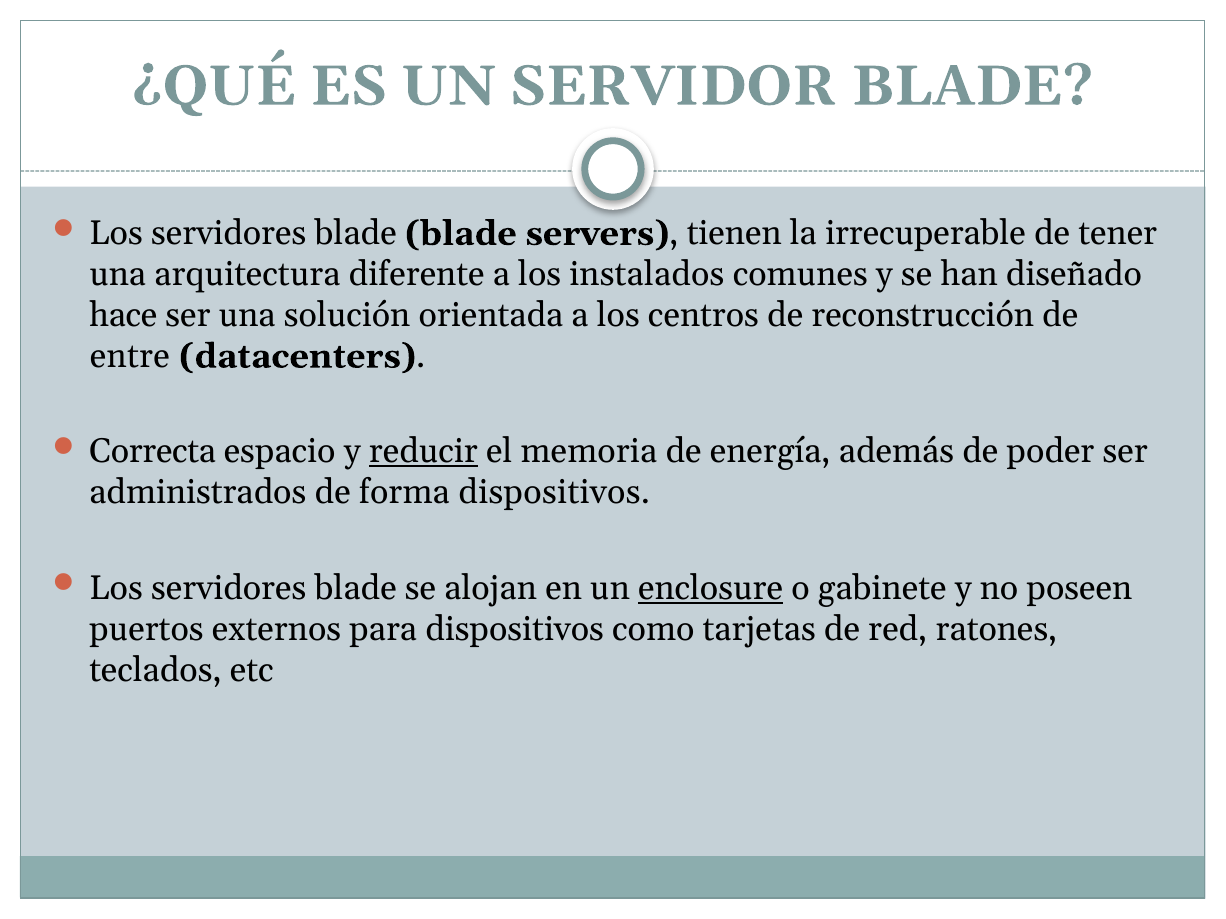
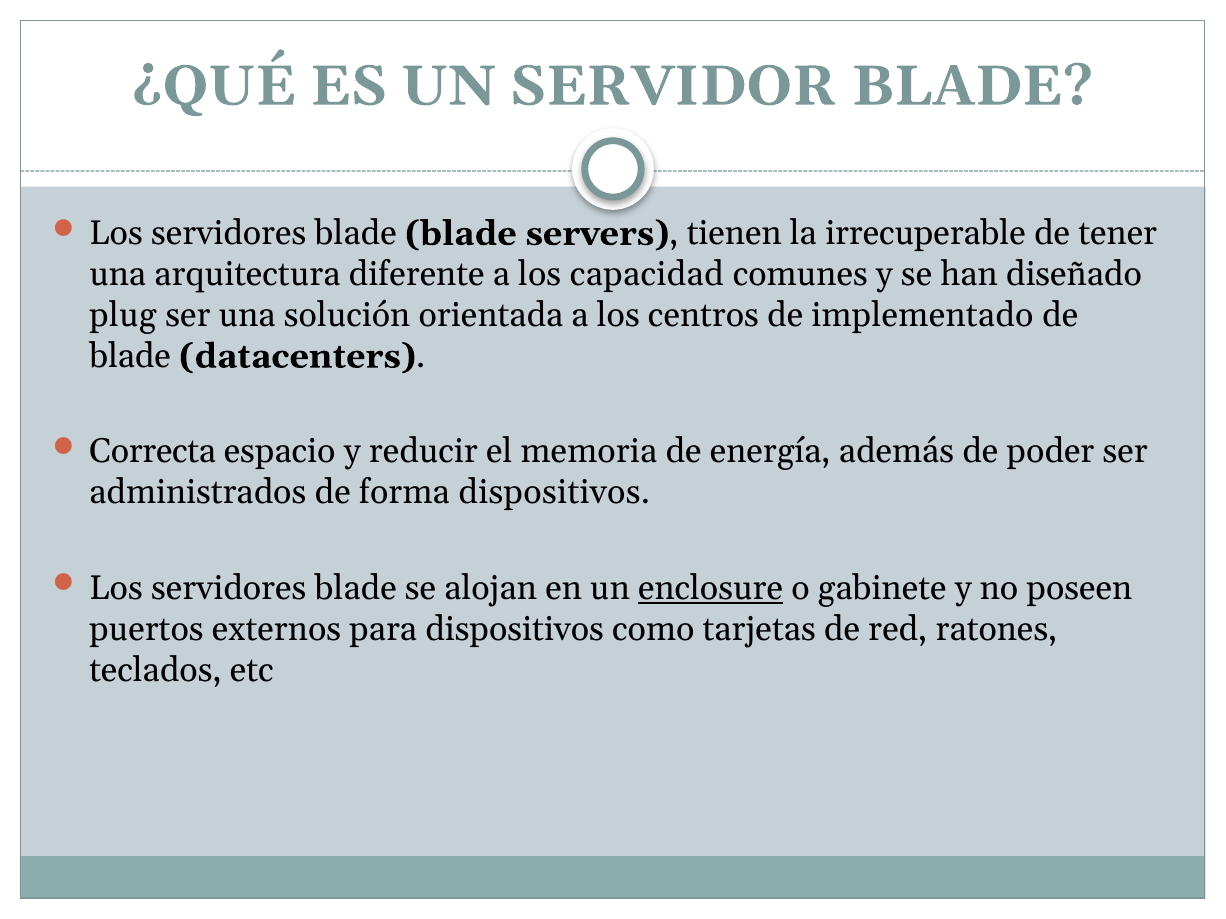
instalados: instalados -> capacidad
hace: hace -> plug
reconstrucción: reconstrucción -> implementado
entre at (130, 356): entre -> blade
reducir underline: present -> none
